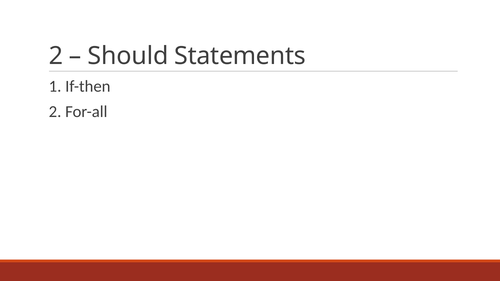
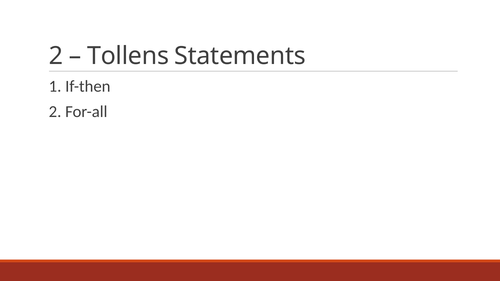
Should: Should -> Tollens
